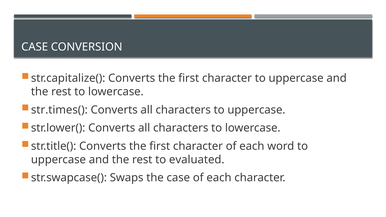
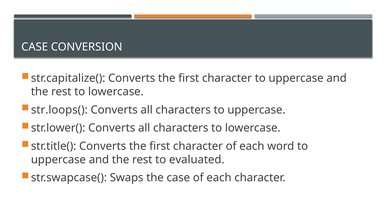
str.times(: str.times( -> str.loops(
